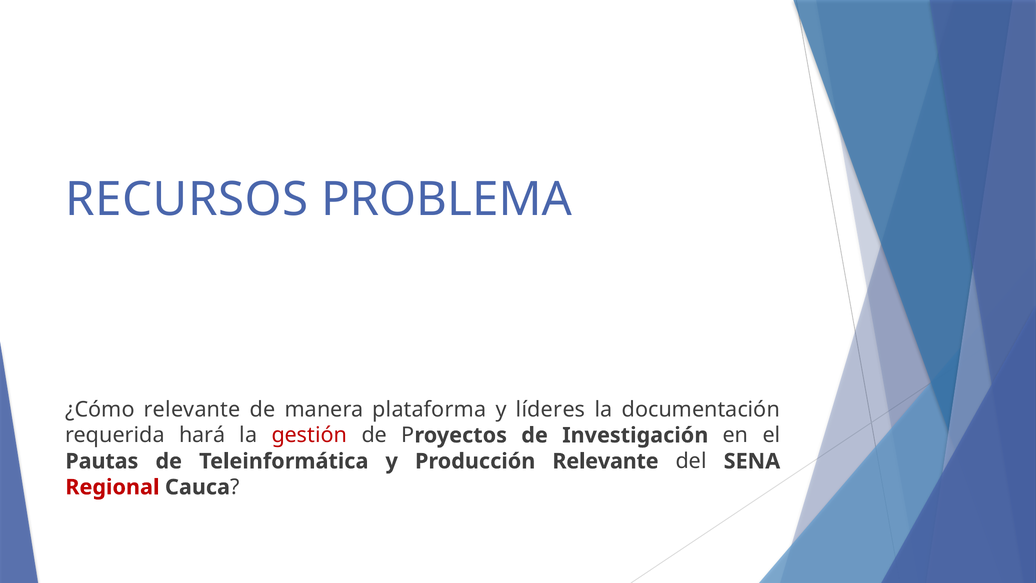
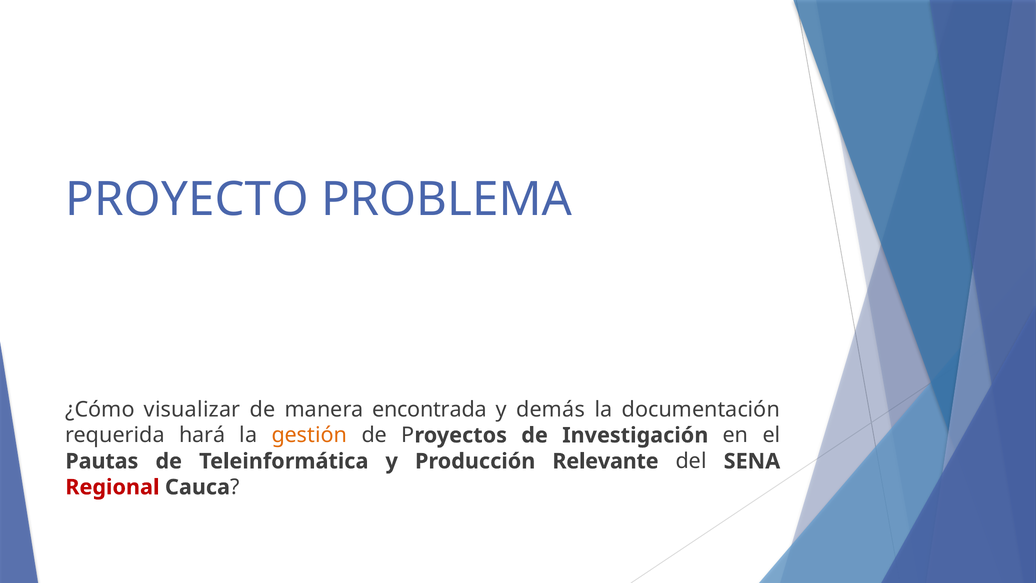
RECURSOS: RECURSOS -> PROYECTO
¿Cómo relevante: relevante -> visualizar
plataforma: plataforma -> encontrada
líderes: líderes -> demás
gestión colour: red -> orange
